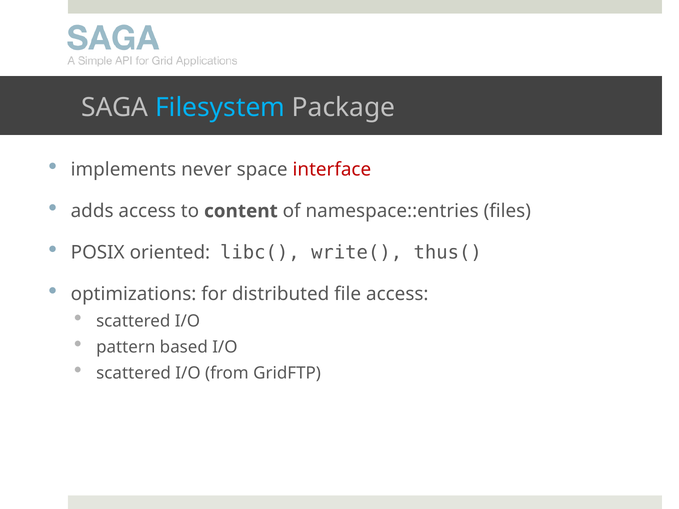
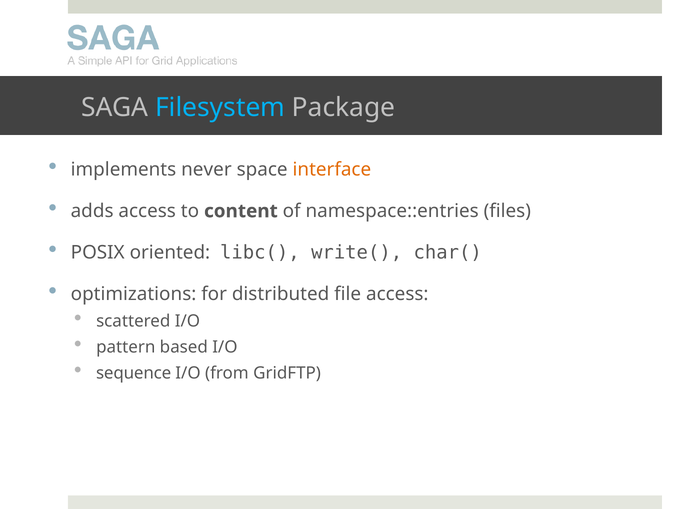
interface colour: red -> orange
thus(: thus( -> char(
scattered at (134, 373): scattered -> sequence
